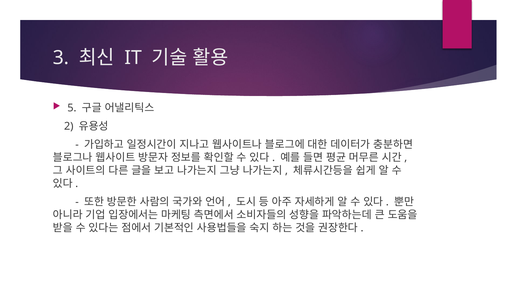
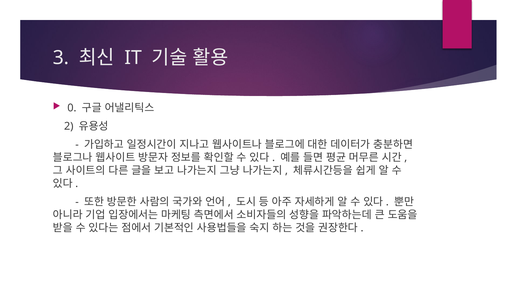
5: 5 -> 0
